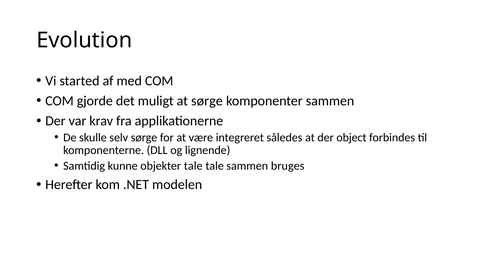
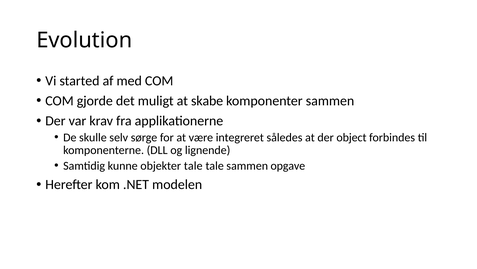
at sørge: sørge -> skabe
bruges: bruges -> opgave
